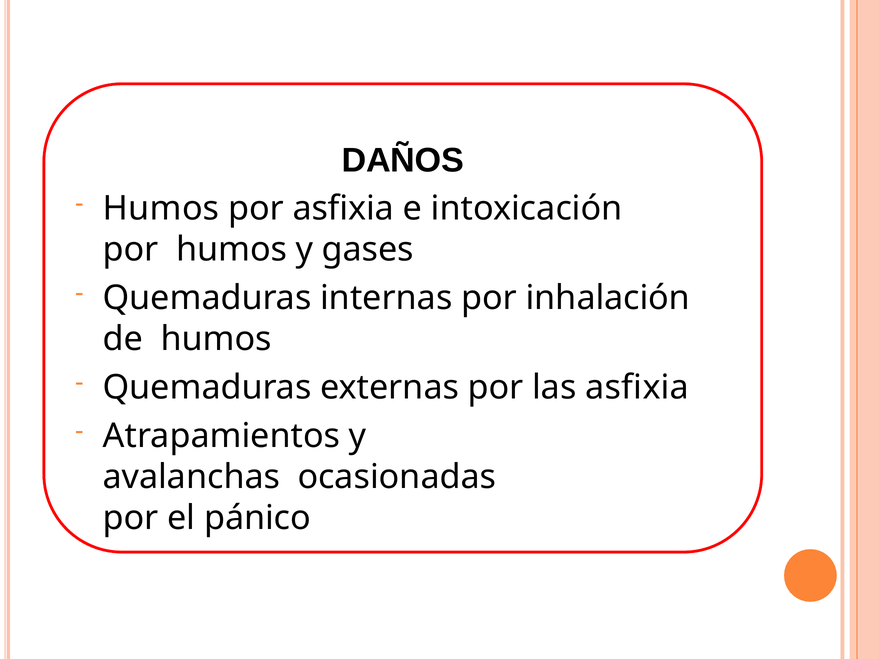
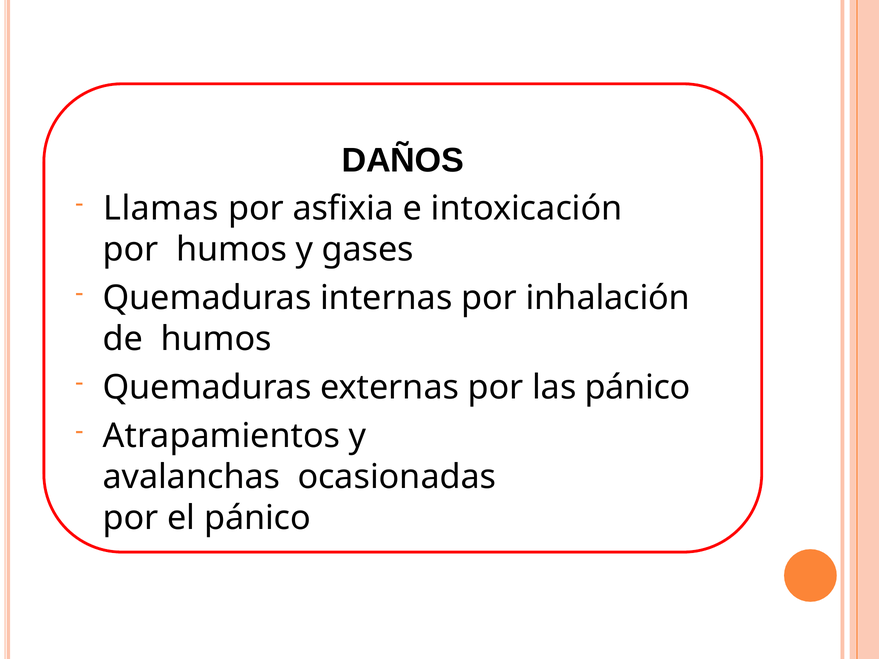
Humos at (161, 209): Humos -> Llamas
las asfixia: asfixia -> pánico
